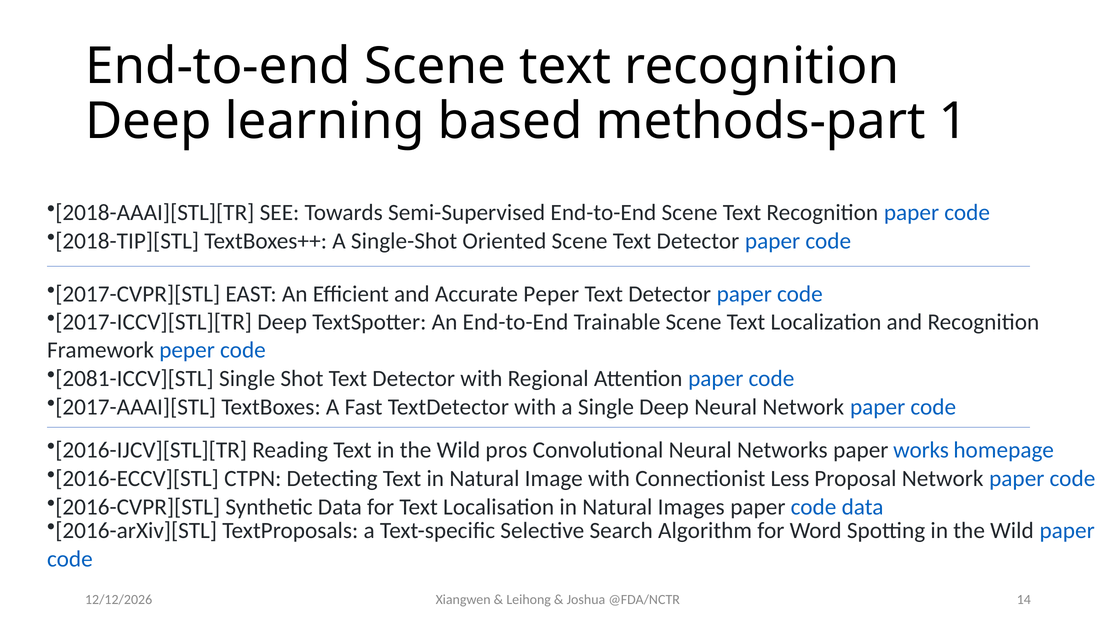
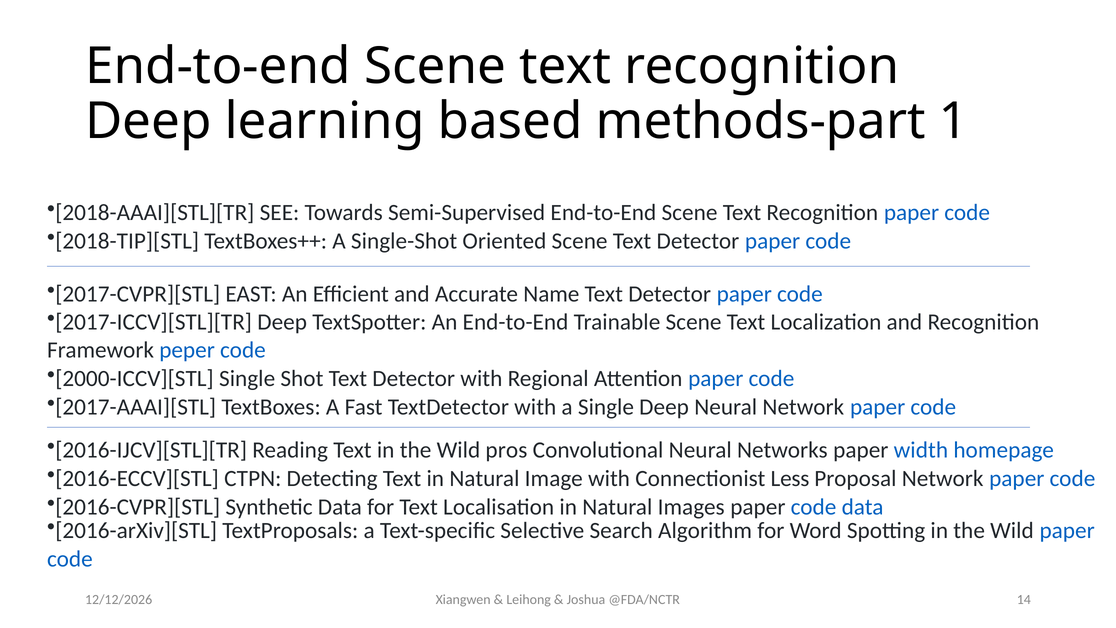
Accurate Peper: Peper -> Name
2081-ICCV][STL: 2081-ICCV][STL -> 2000-ICCV][STL
works: works -> width
